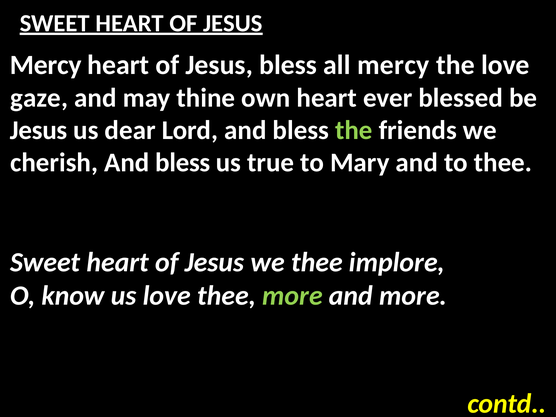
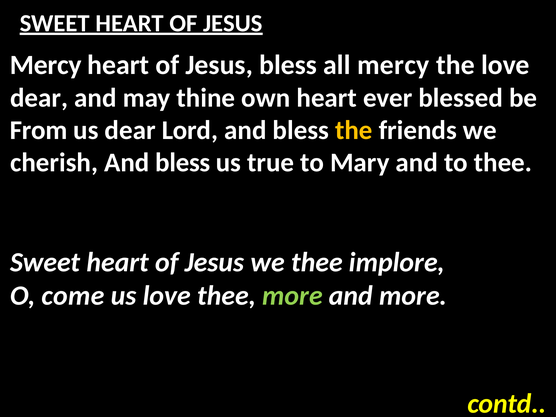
gaze at (39, 98): gaze -> dear
Jesus at (39, 130): Jesus -> From
the at (354, 130) colour: light green -> yellow
know: know -> come
